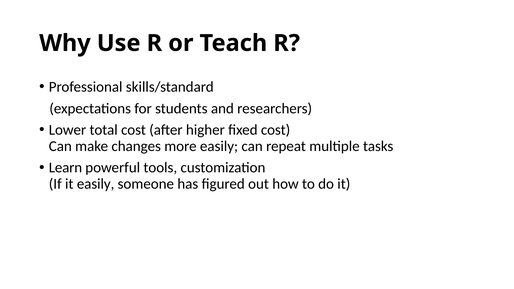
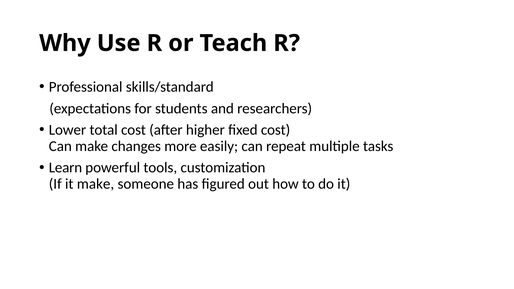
it easily: easily -> make
